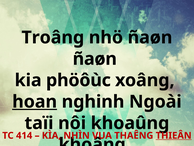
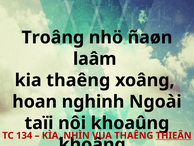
ñaøn at (95, 59): ñaøn -> laâm
kia phöôùc: phöôùc -> thaêng
hoan underline: present -> none
414: 414 -> 134
